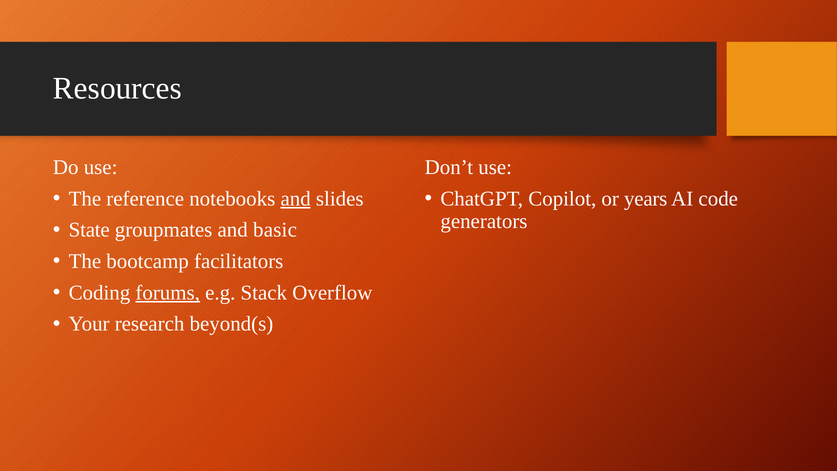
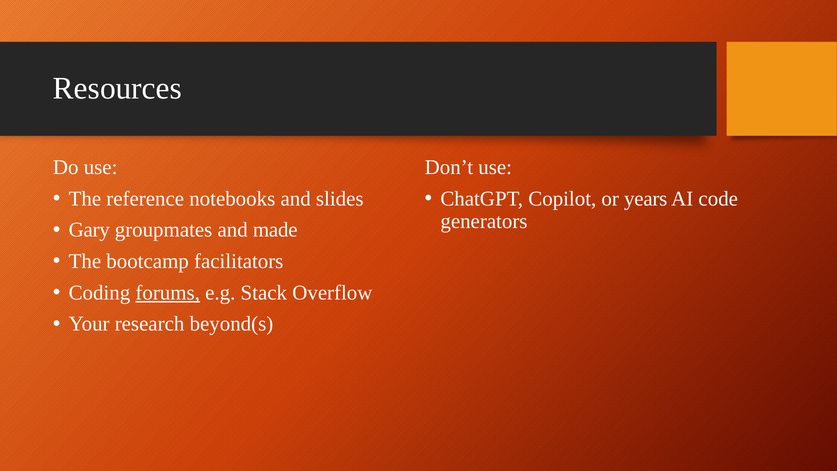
and at (296, 199) underline: present -> none
State: State -> Gary
basic: basic -> made
